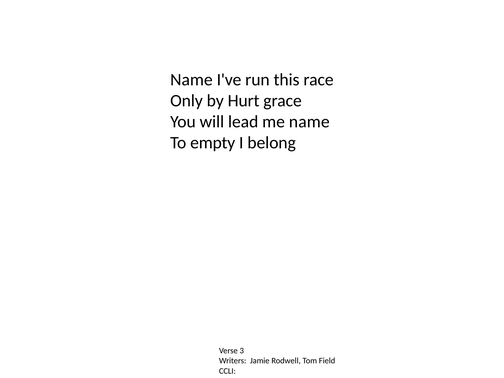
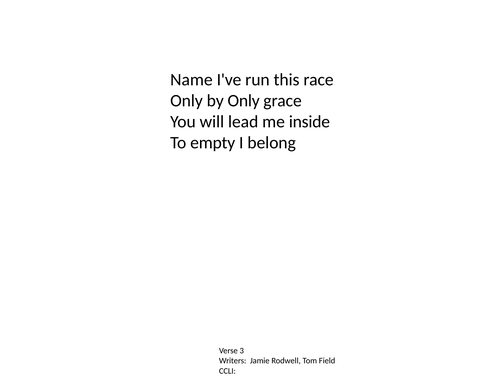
by Hurt: Hurt -> Only
me name: name -> inside
